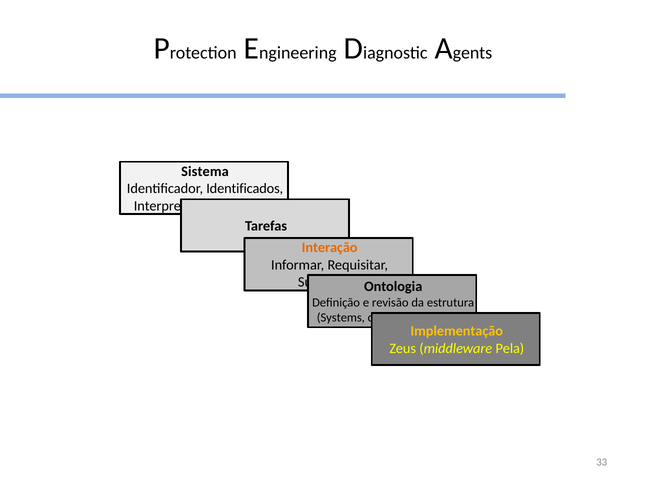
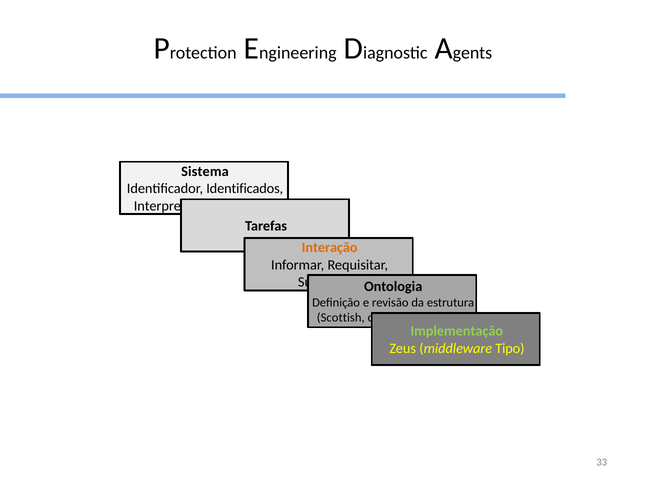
Systems: Systems -> Scottish
Implementação colour: yellow -> light green
Pela: Pela -> Tipo
